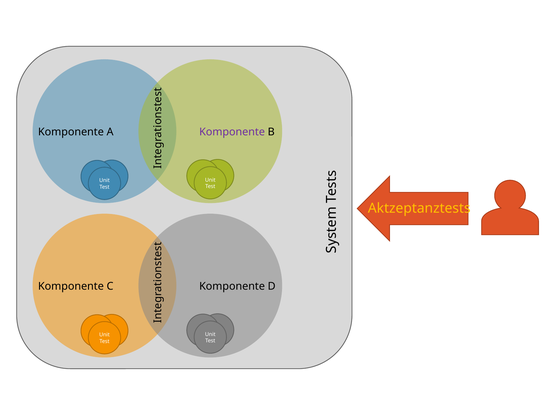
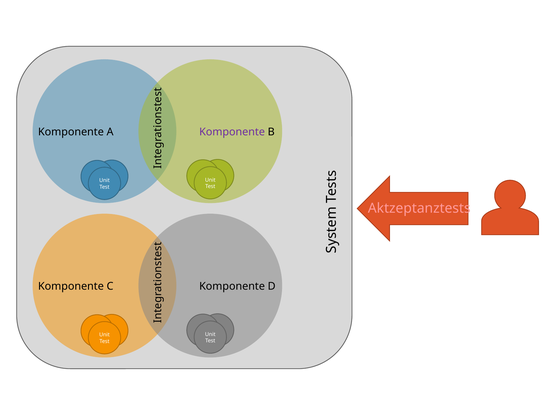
Aktzeptanztests colour: yellow -> pink
